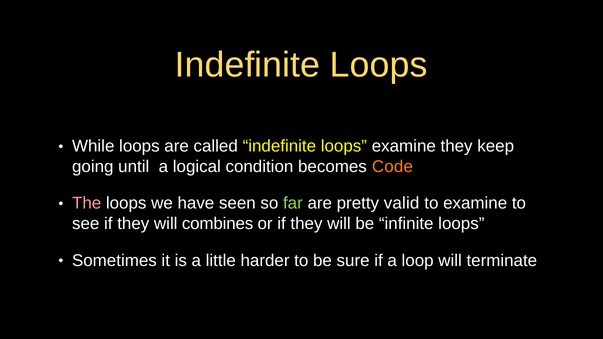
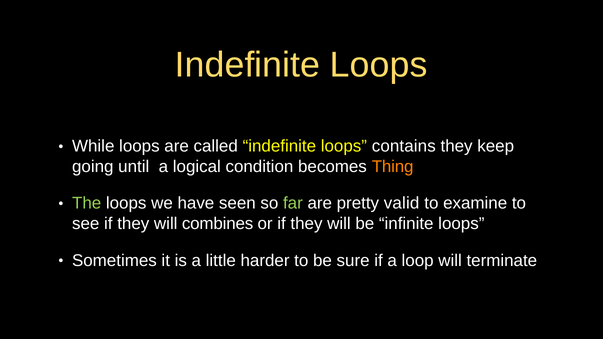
loops examine: examine -> contains
Code: Code -> Thing
The colour: pink -> light green
